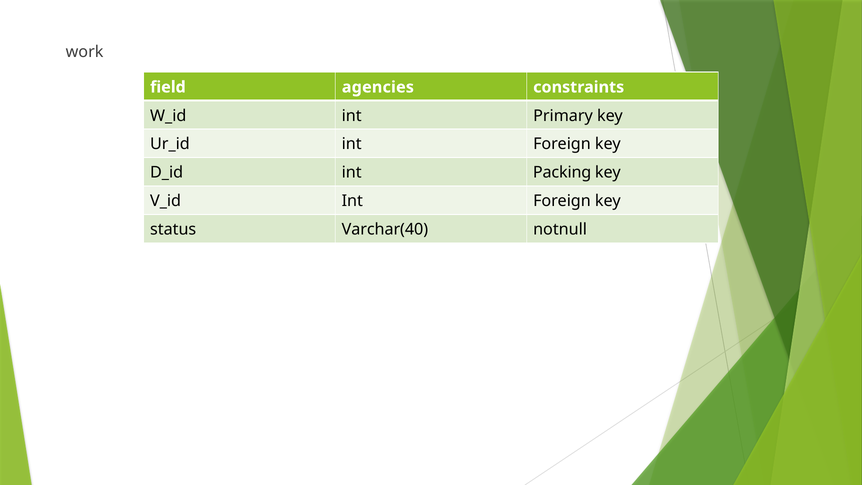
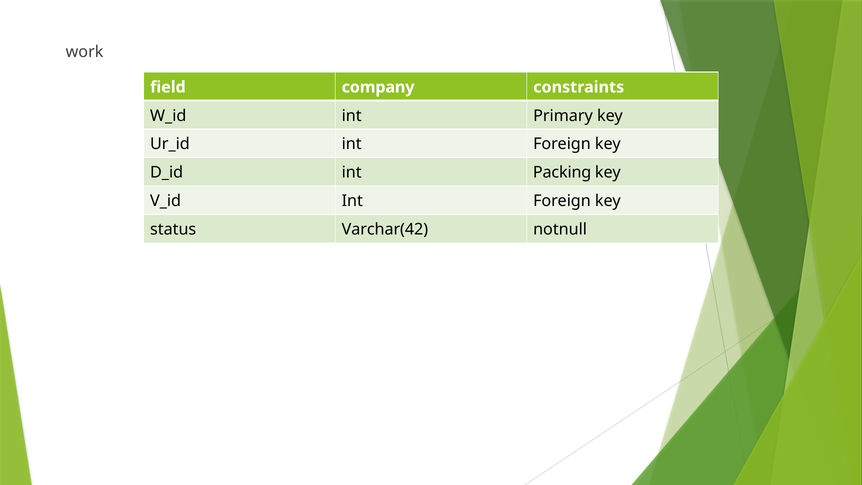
agencies: agencies -> company
Varchar(40: Varchar(40 -> Varchar(42
